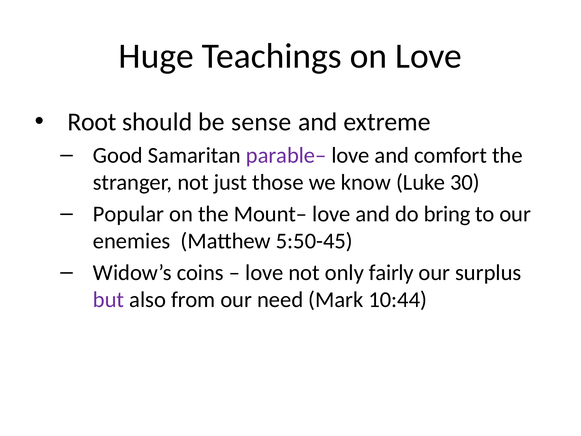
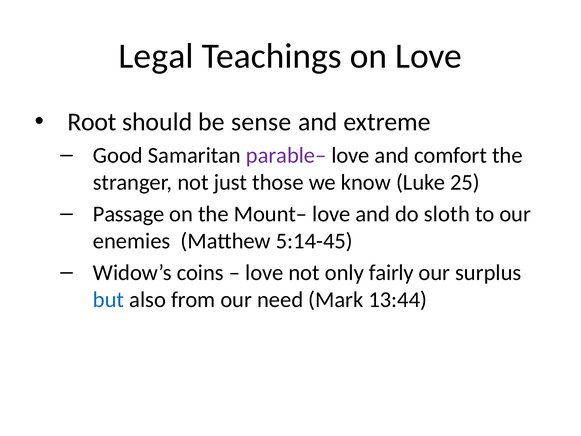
Huge: Huge -> Legal
30: 30 -> 25
Popular: Popular -> Passage
bring: bring -> sloth
5:50-45: 5:50-45 -> 5:14-45
but colour: purple -> blue
10:44: 10:44 -> 13:44
